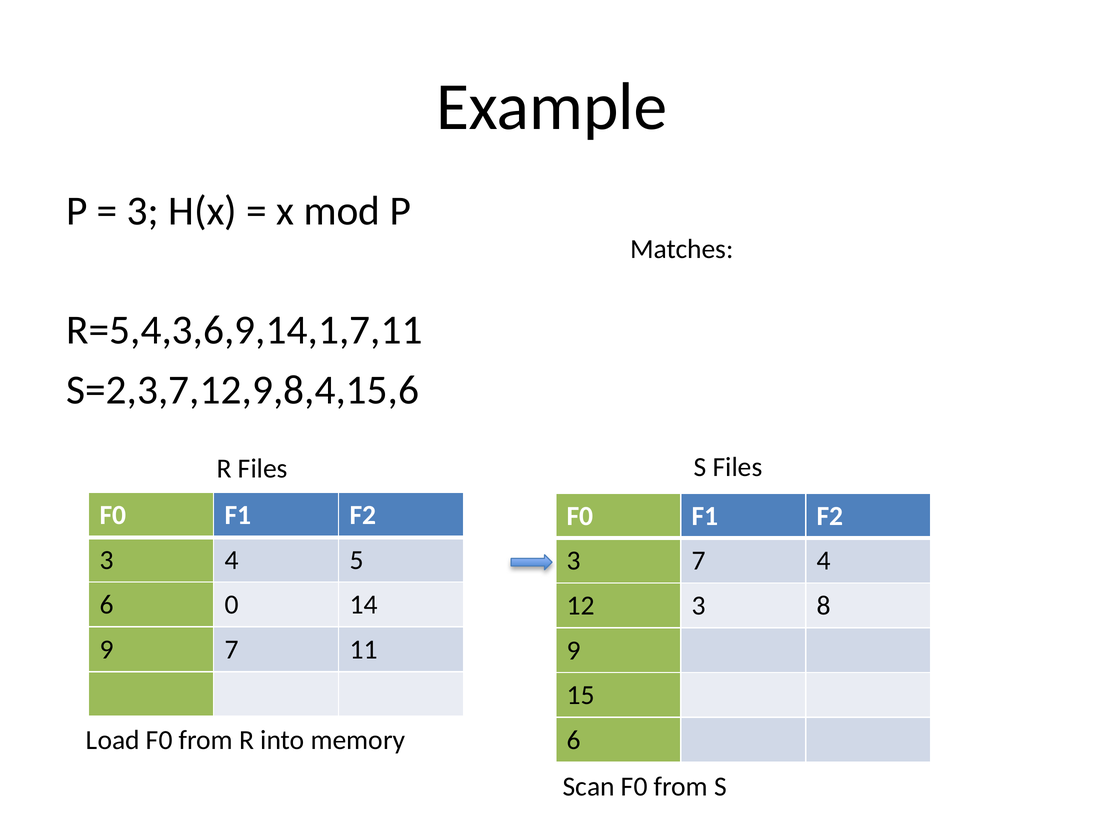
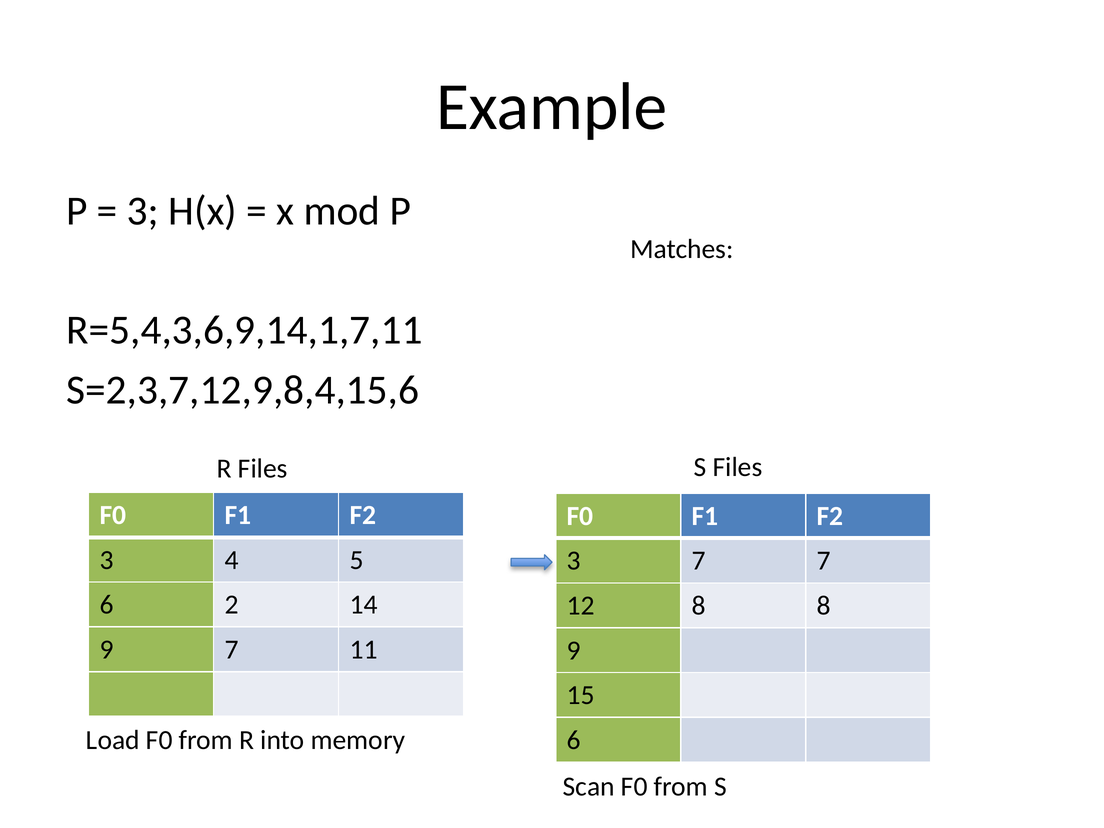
7 4: 4 -> 7
0: 0 -> 2
12 3: 3 -> 8
